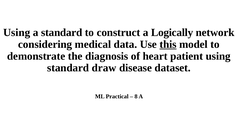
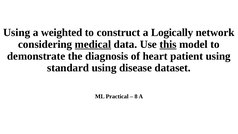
a standard: standard -> weighted
medical underline: none -> present
standard draw: draw -> using
